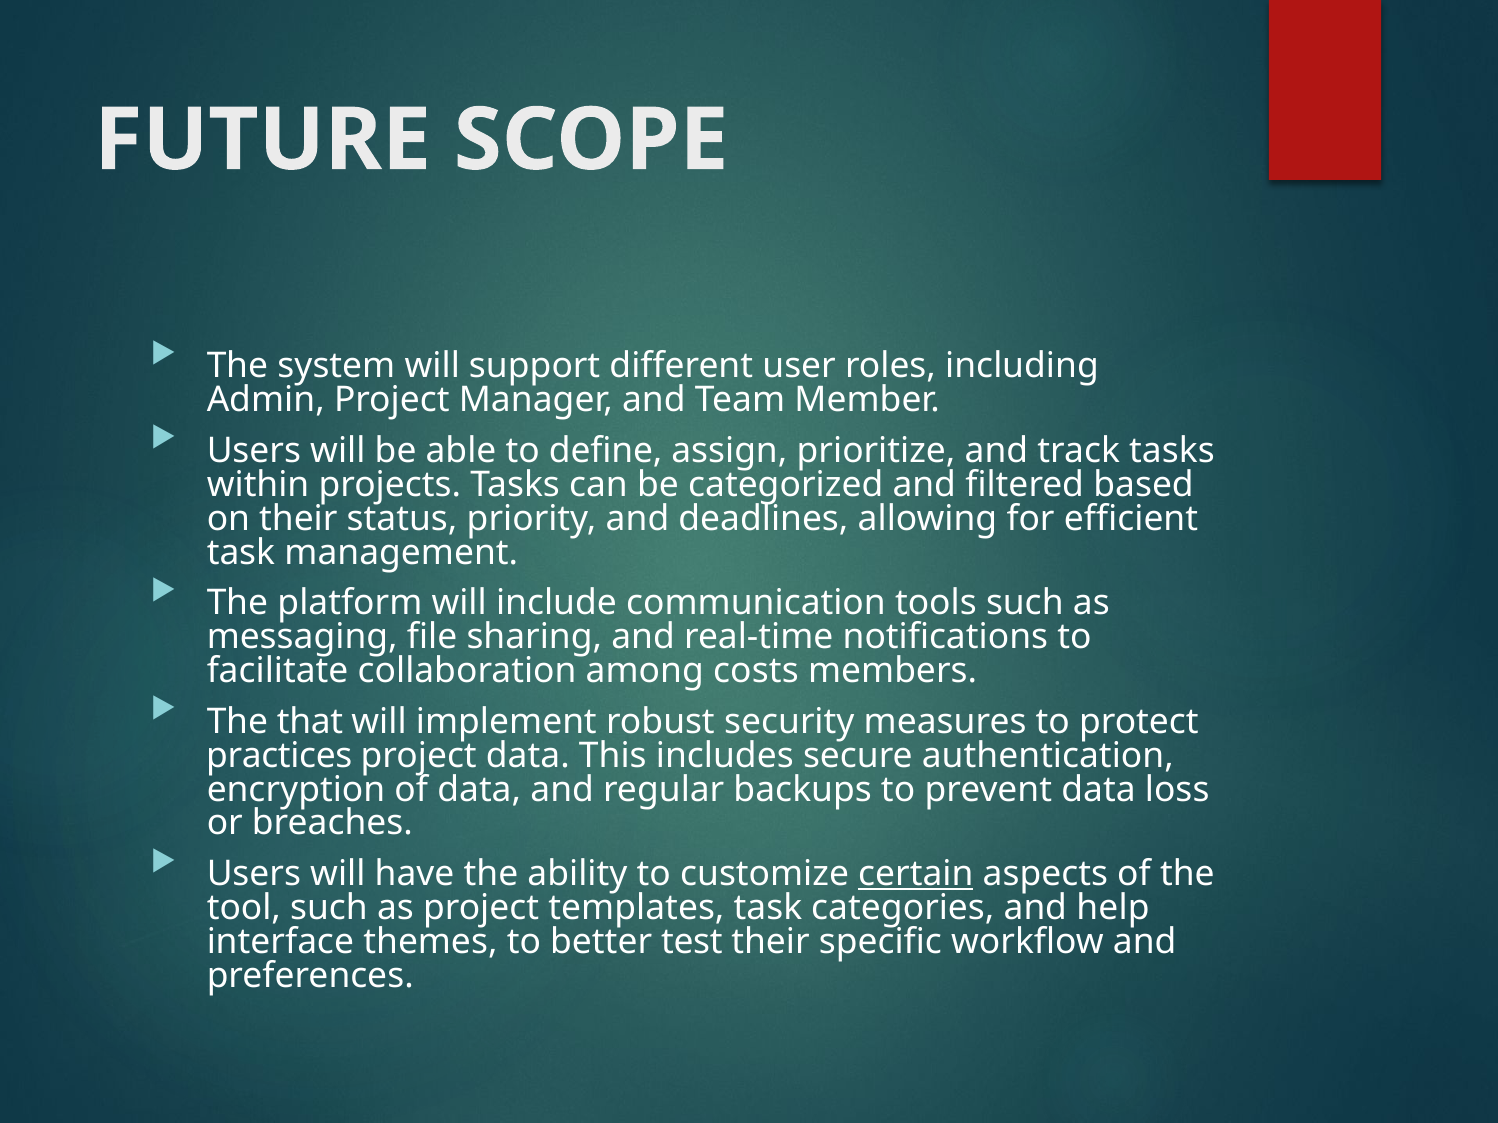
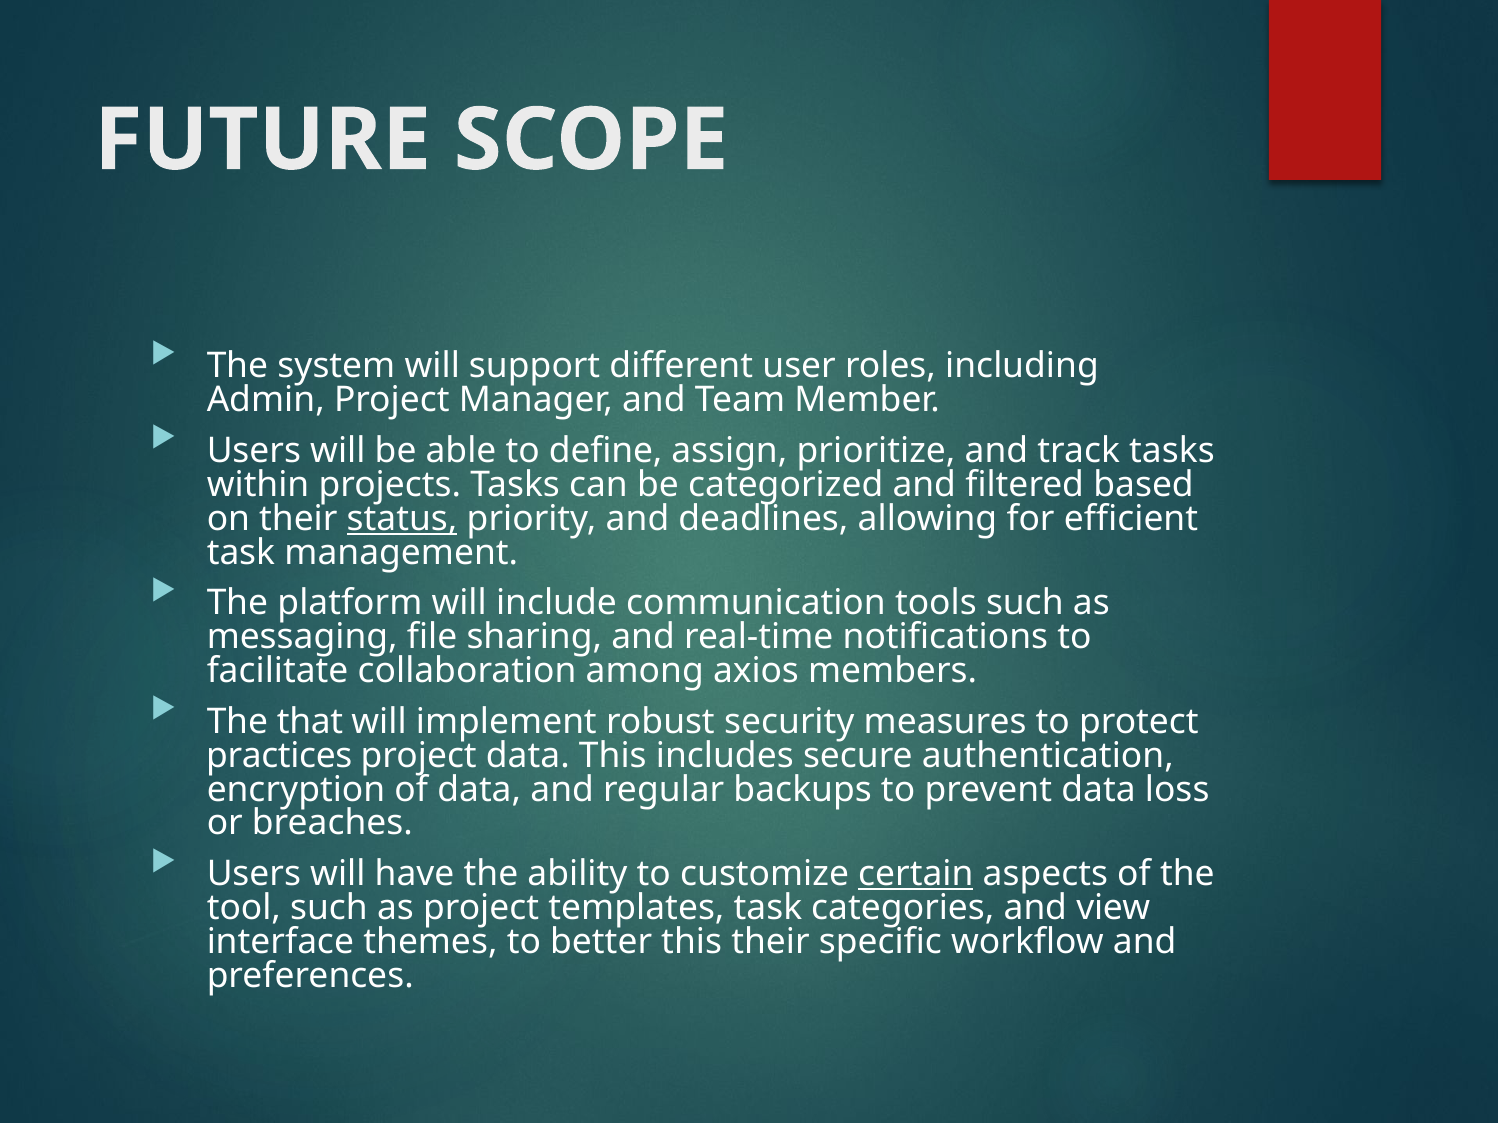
status underline: none -> present
costs: costs -> axios
help: help -> view
better test: test -> this
